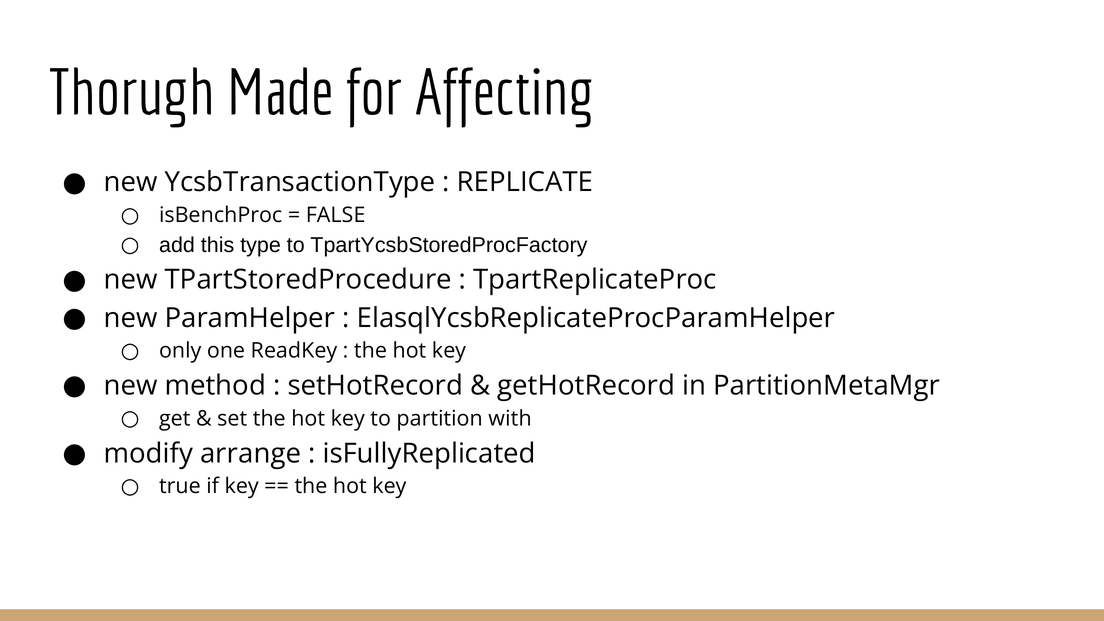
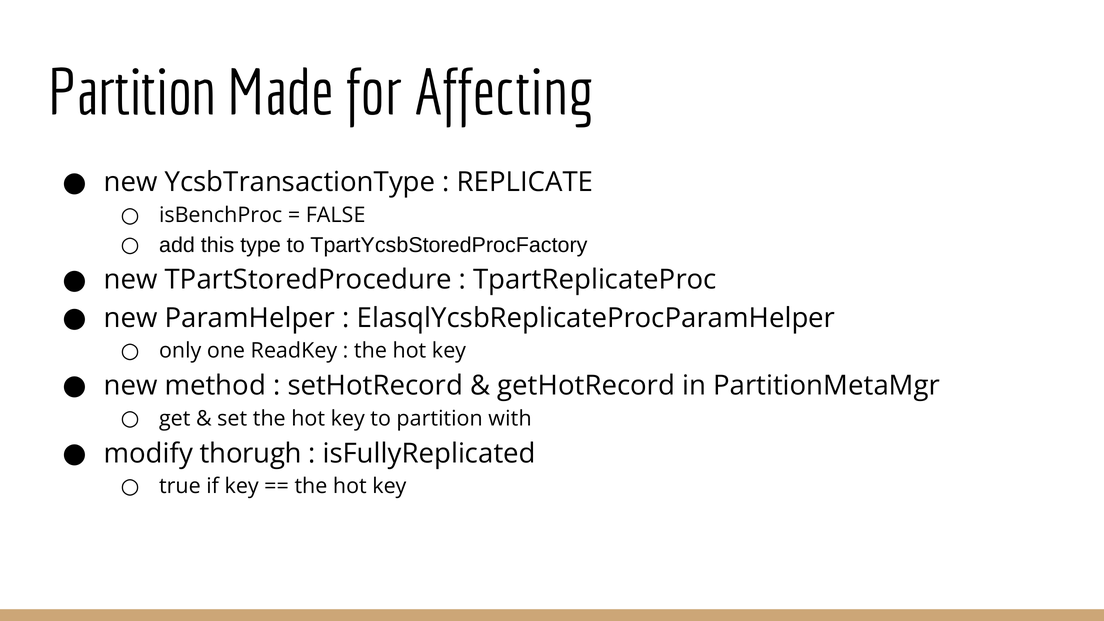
Thorugh at (132, 93): Thorugh -> Partition
arrange: arrange -> thorugh
